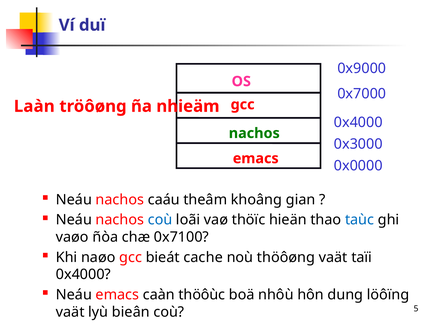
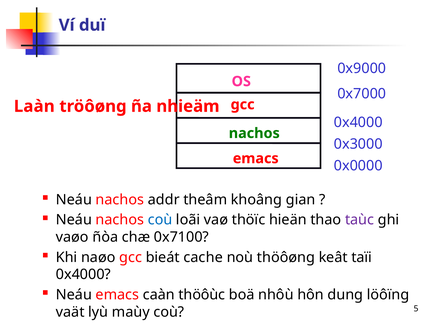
caáu: caáu -> addr
taùc colour: blue -> purple
thöôøng vaät: vaät -> keât
bieân: bieân -> maùy
